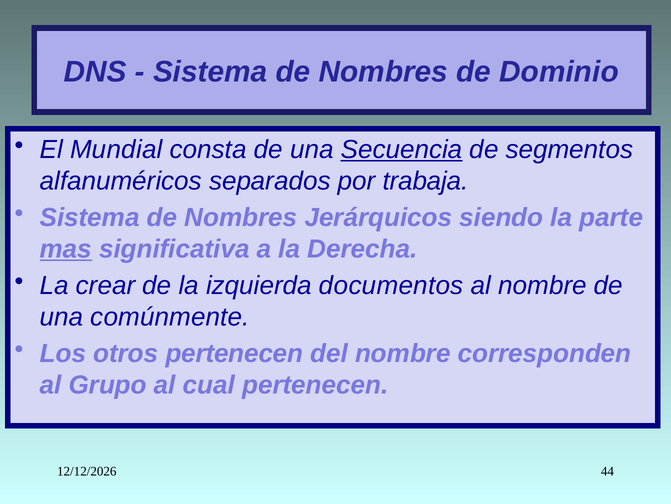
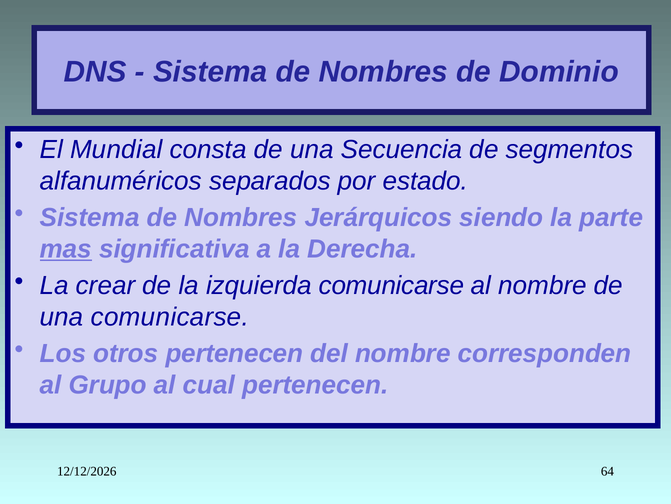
Secuencia underline: present -> none
trabaja: trabaja -> estado
izquierda documentos: documentos -> comunicarse
una comúnmente: comúnmente -> comunicarse
44: 44 -> 64
